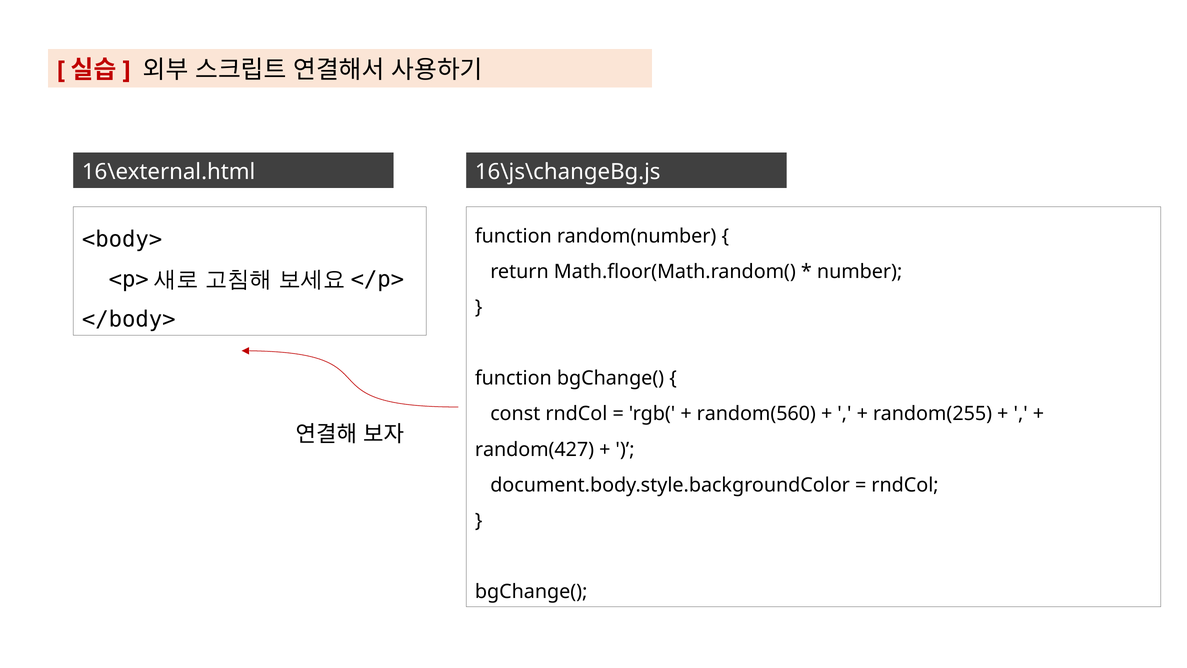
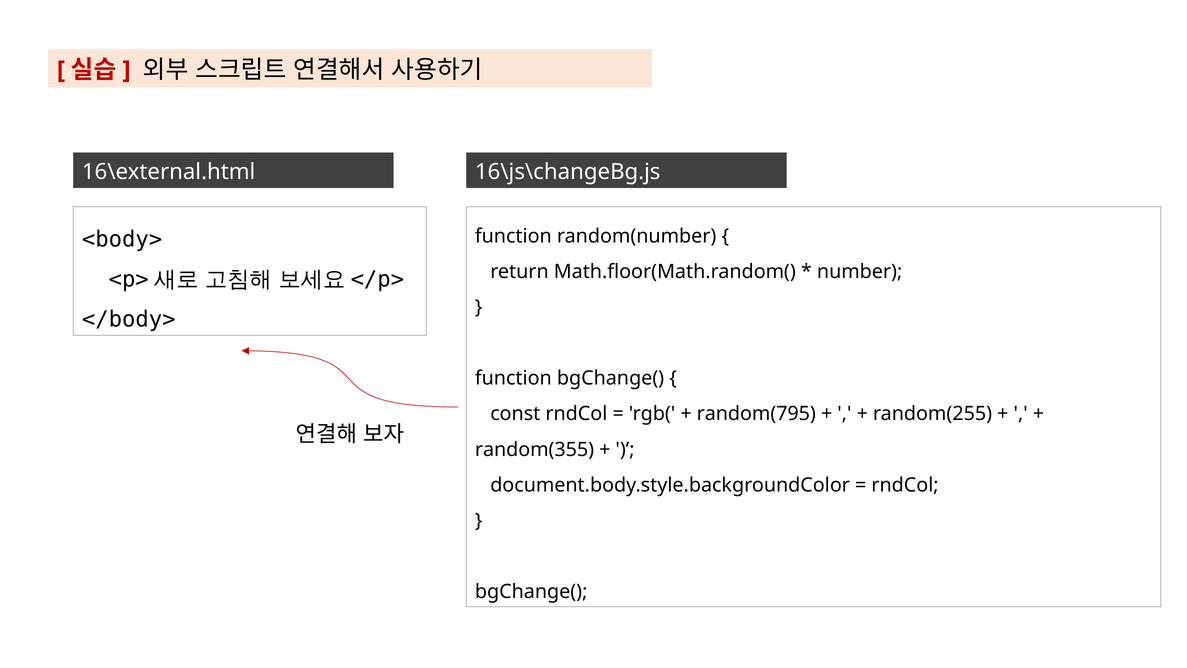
random(560: random(560 -> random(795
random(427: random(427 -> random(355
